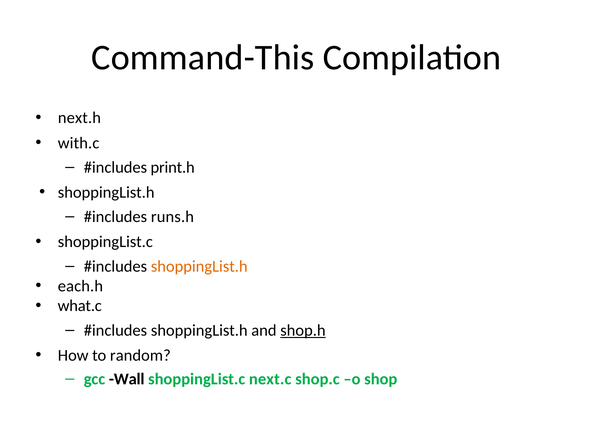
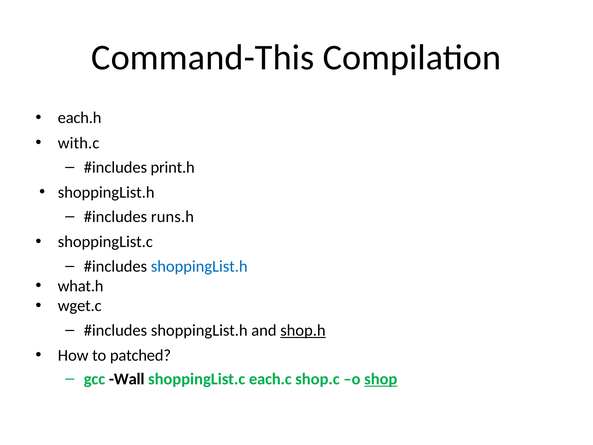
next.h: next.h -> each.h
shoppingList.h at (199, 266) colour: orange -> blue
each.h: each.h -> what.h
what.c: what.c -> wget.c
random: random -> patched
next.c: next.c -> each.c
shop underline: none -> present
